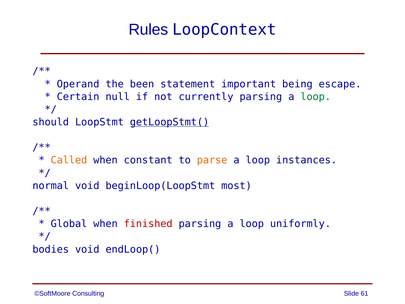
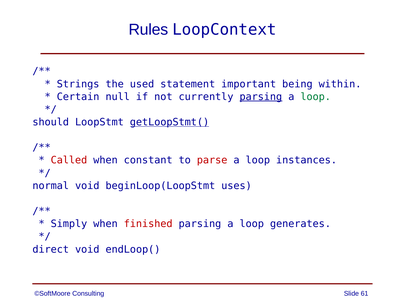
Operand: Operand -> Strings
been: been -> used
escape: escape -> within
parsing at (261, 97) underline: none -> present
Called colour: orange -> red
parse colour: orange -> red
most: most -> uses
Global: Global -> Simply
uniformly: uniformly -> generates
bodies: bodies -> direct
